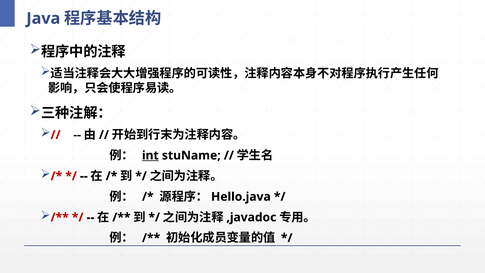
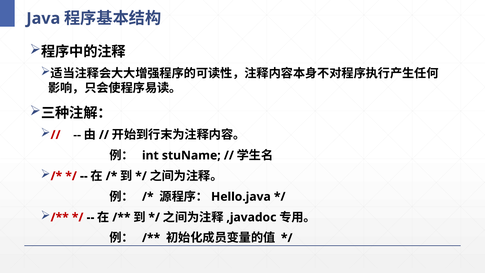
int underline: present -> none
